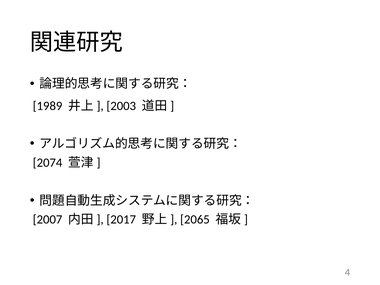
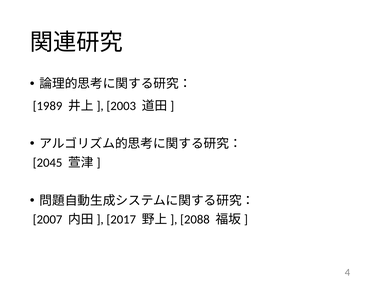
2074: 2074 -> 2045
2065: 2065 -> 2088
